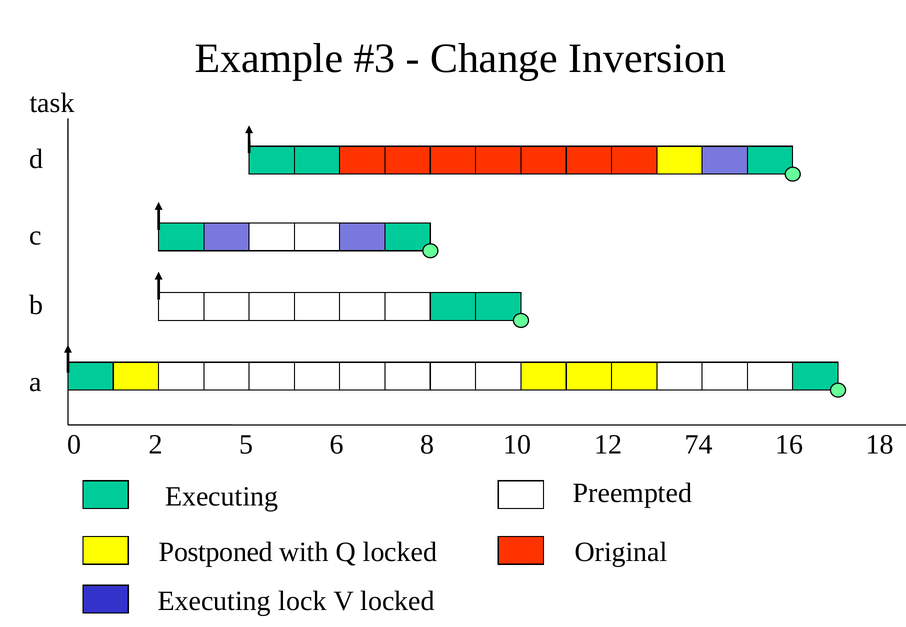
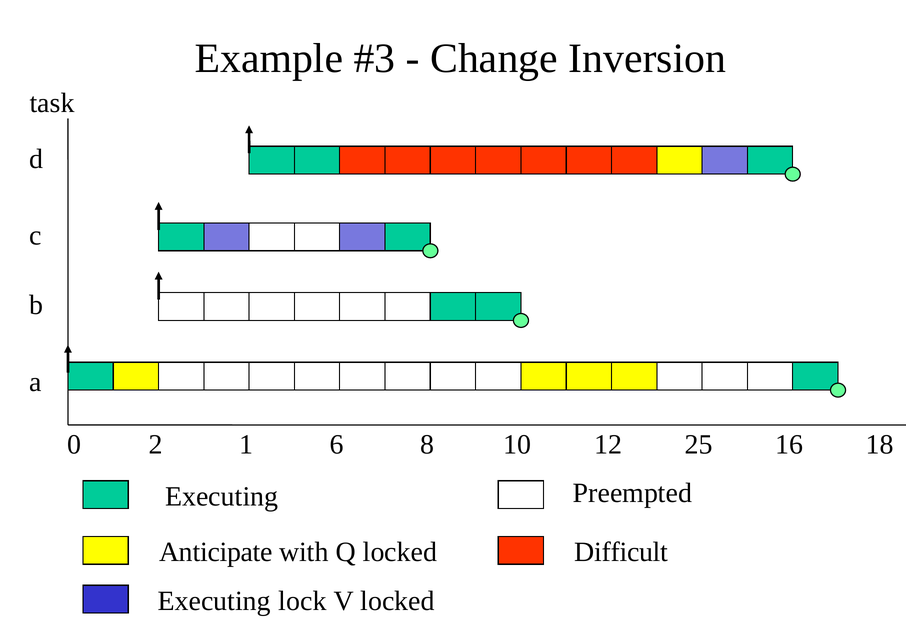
5: 5 -> 1
74: 74 -> 25
Postponed: Postponed -> Anticipate
Original: Original -> Difficult
